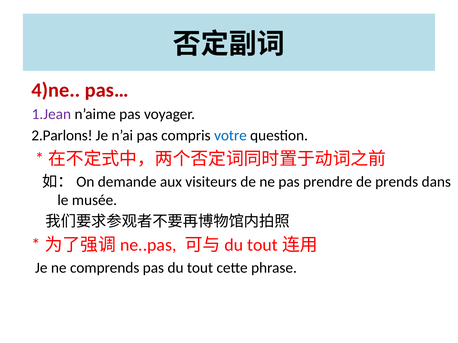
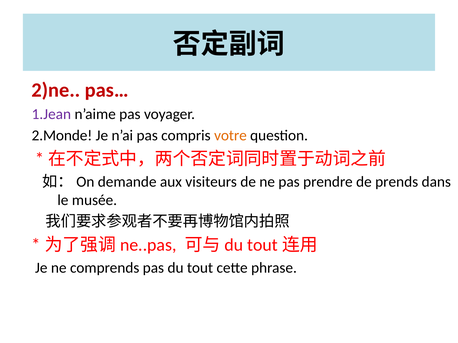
4)ne: 4)ne -> 2)ne
2.Parlons: 2.Parlons -> 2.Monde
votre colour: blue -> orange
